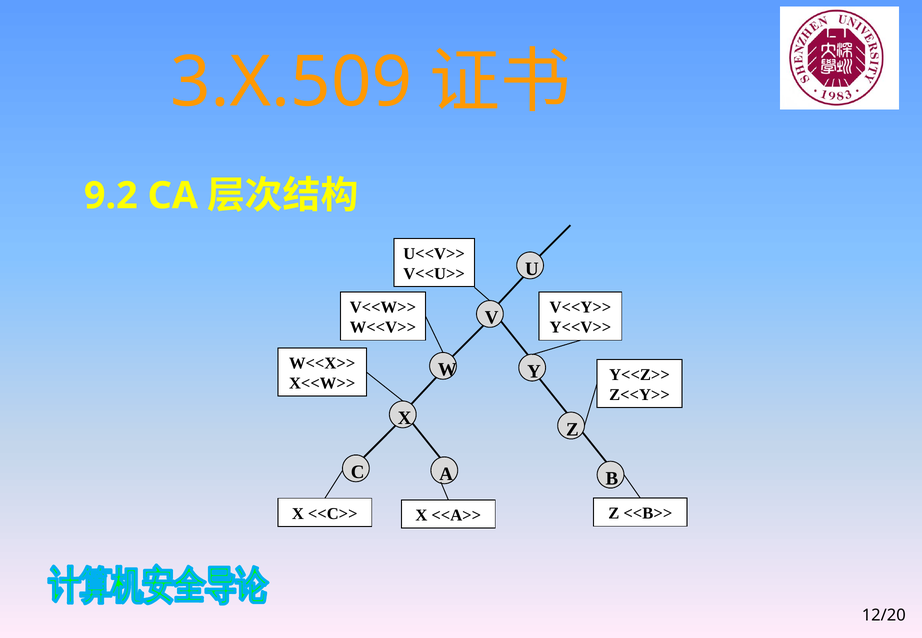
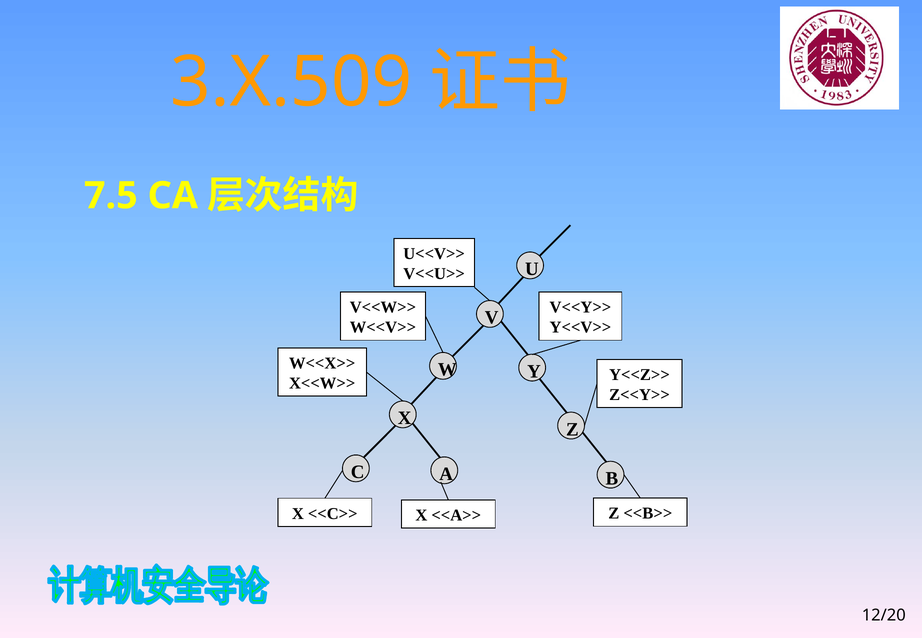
9.2: 9.2 -> 7.5
